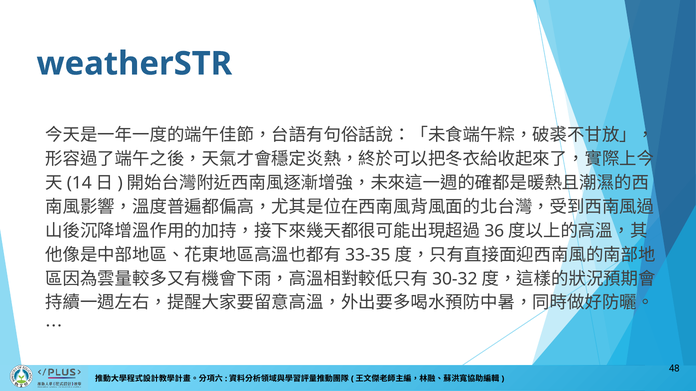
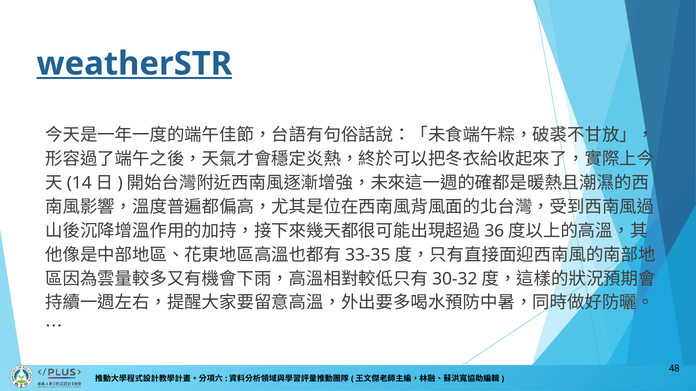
weatherSTR underline: none -> present
